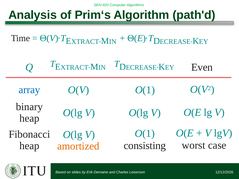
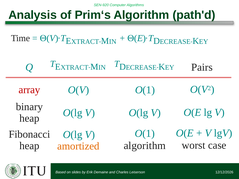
Even: Even -> Pairs
array colour: blue -> red
consisting at (145, 146): consisting -> algorithm
